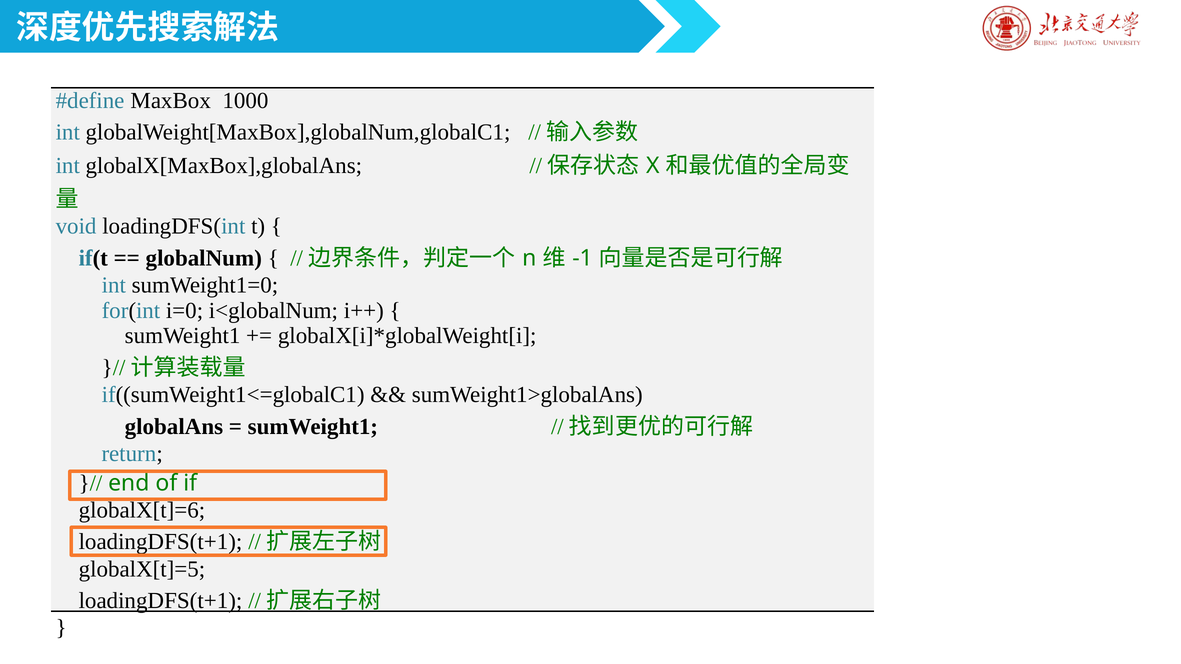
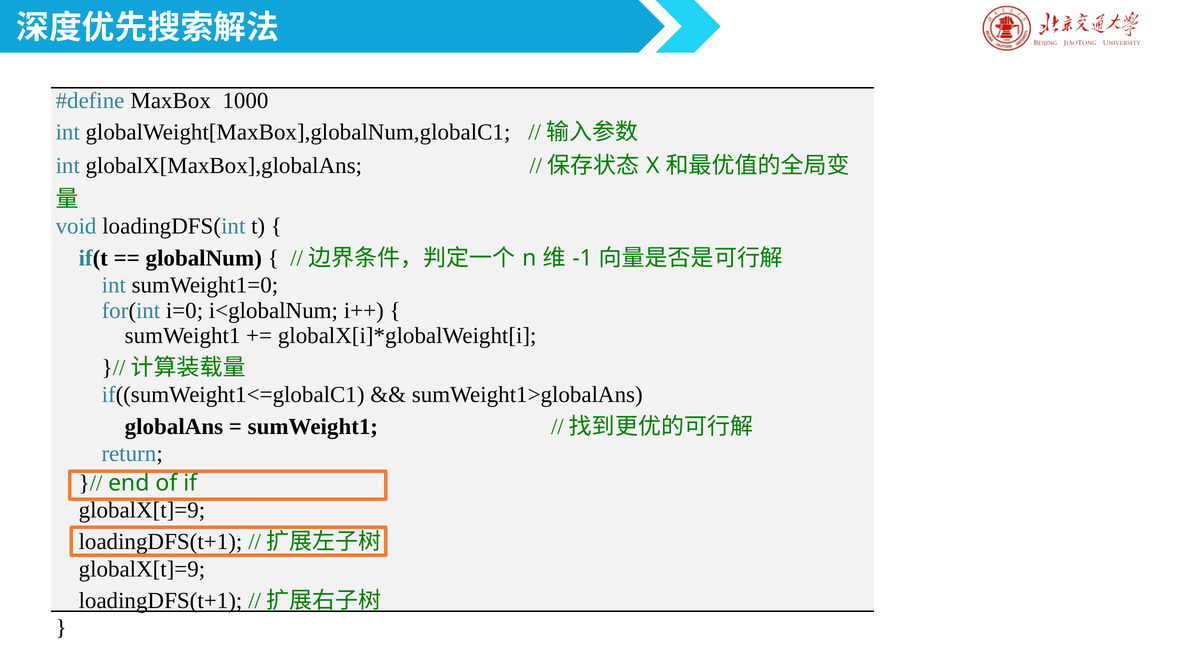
globalX[t]=6 at (142, 510): globalX[t]=6 -> globalX[t]=9
globalX[t]=5 at (142, 569): globalX[t]=5 -> globalX[t]=9
